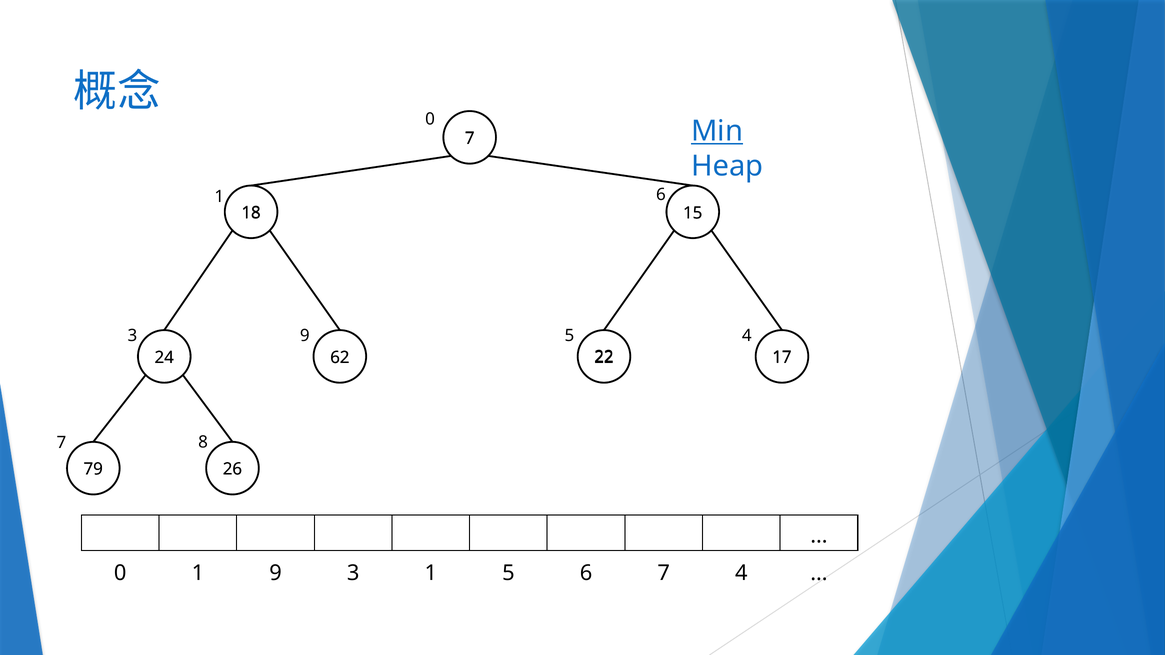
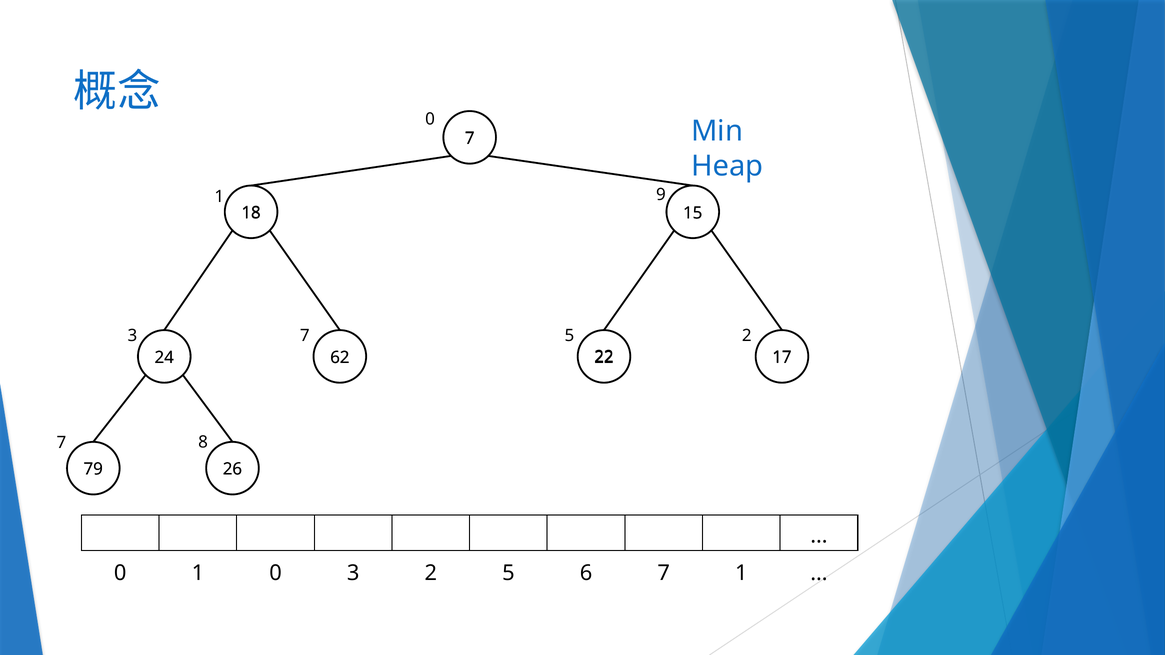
Min underline: present -> none
1 6: 6 -> 9
3 9: 9 -> 7
5 4: 4 -> 2
1 9: 9 -> 0
3 1: 1 -> 2
7 4: 4 -> 1
